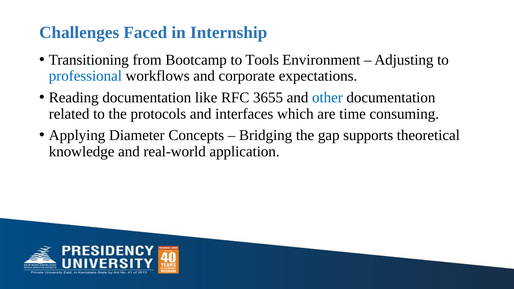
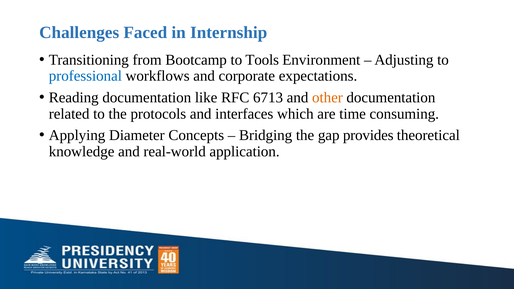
3655: 3655 -> 6713
other colour: blue -> orange
supports: supports -> provides
